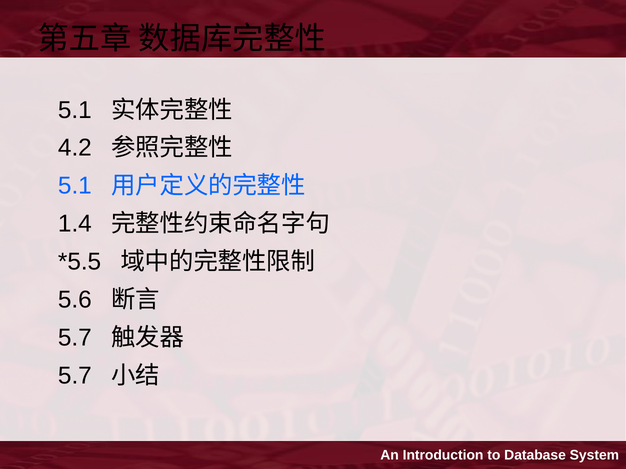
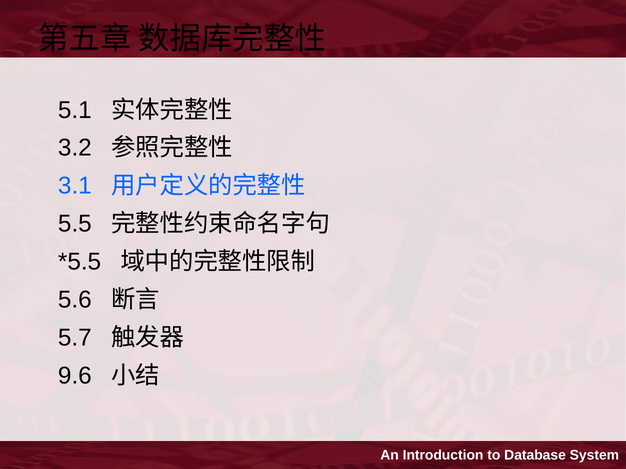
4.2: 4.2 -> 3.2
5.1 at (75, 186): 5.1 -> 3.1
1.4: 1.4 -> 5.5
5.7 at (75, 376): 5.7 -> 9.6
